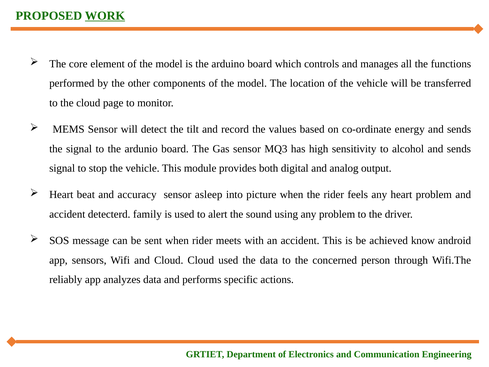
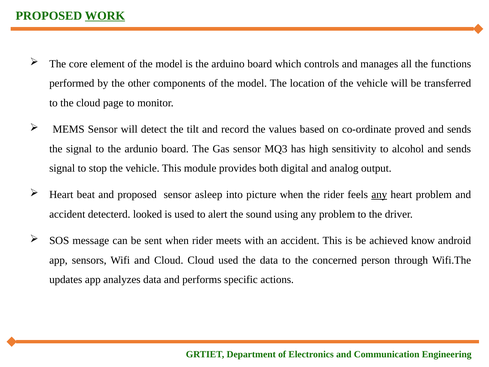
energy: energy -> proved
and accuracy: accuracy -> proposed
any at (379, 195) underline: none -> present
family: family -> looked
reliably: reliably -> updates
